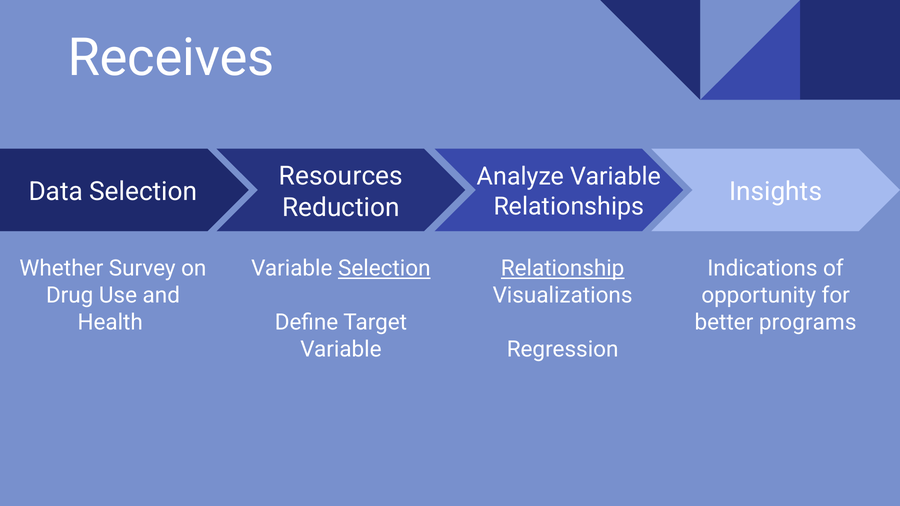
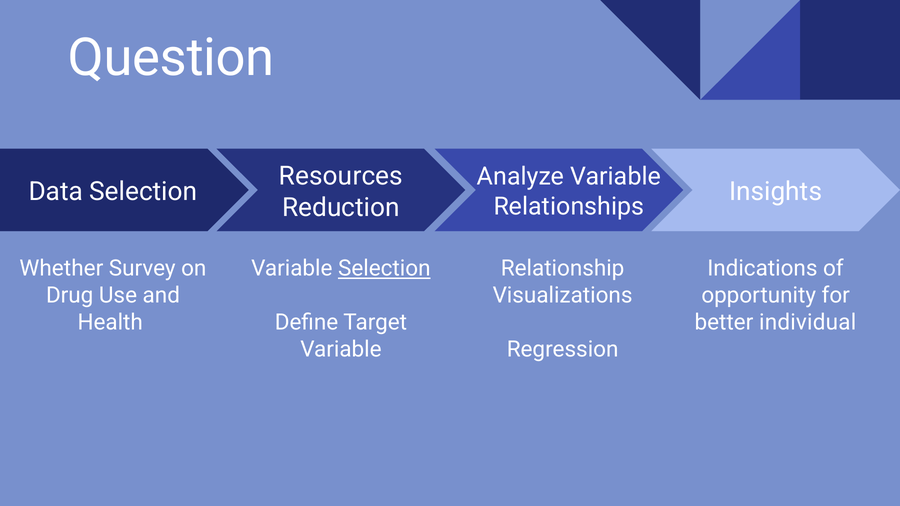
Receives: Receives -> Question
Relationship underline: present -> none
programs: programs -> individual
